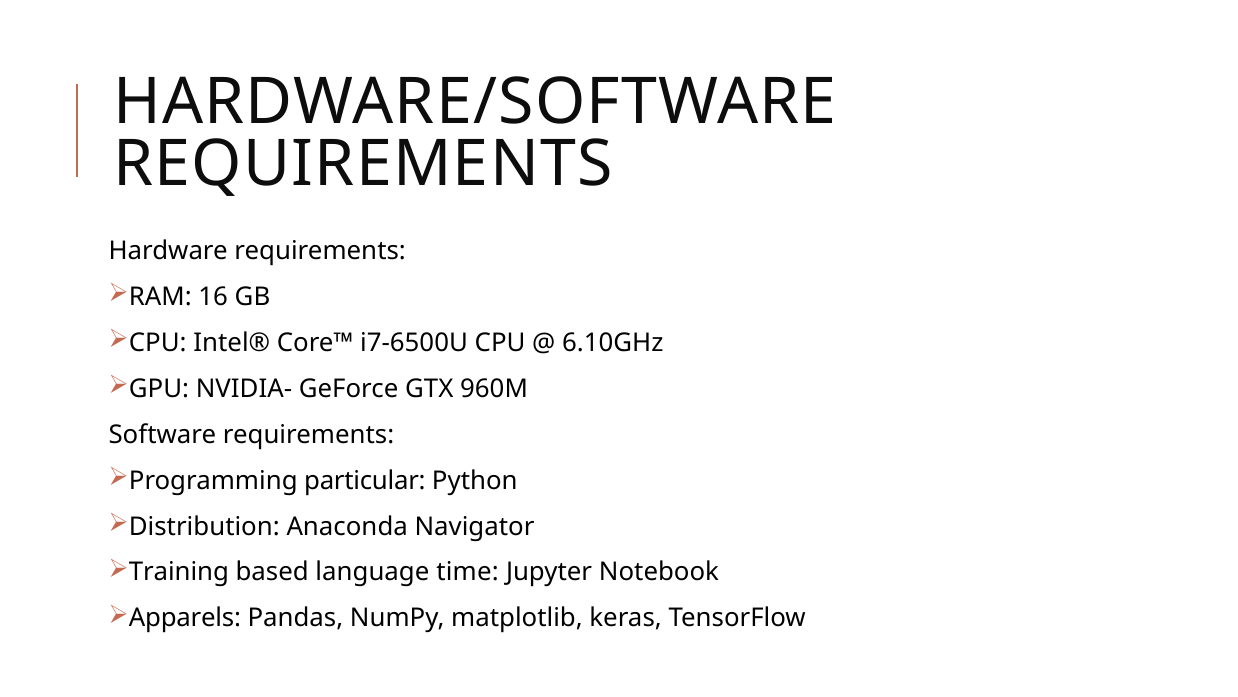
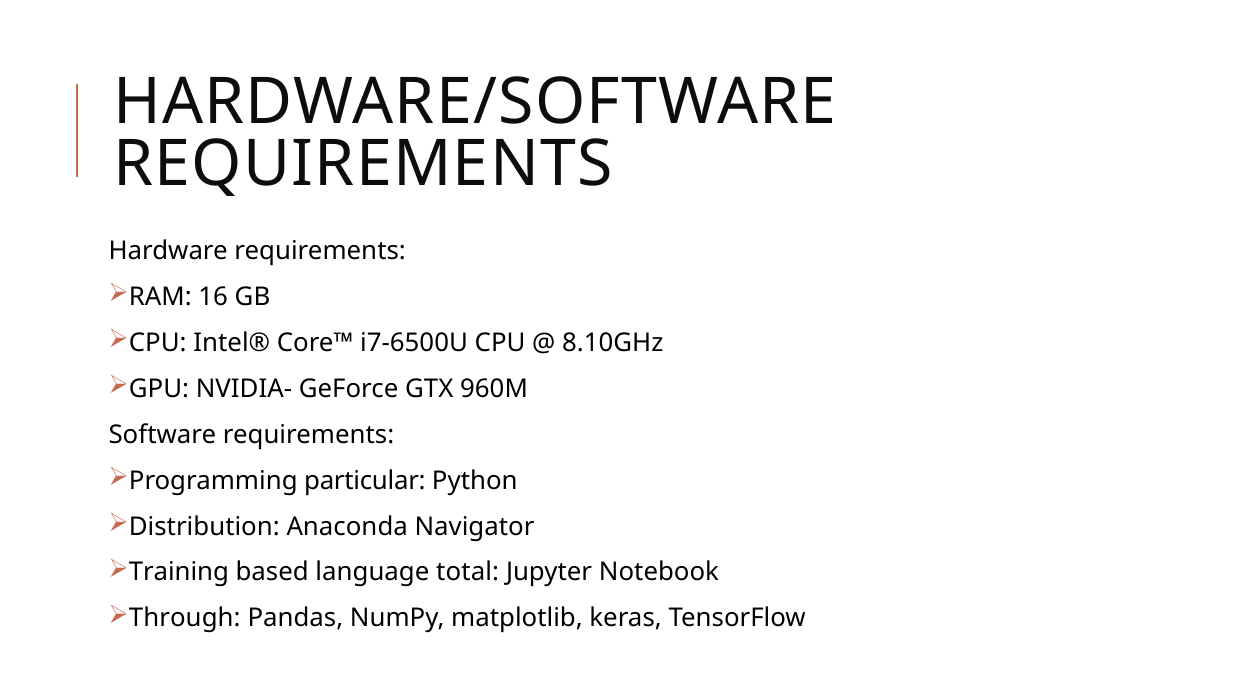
6.10GHz: 6.10GHz -> 8.10GHz
time: time -> total
Apparels: Apparels -> Through
